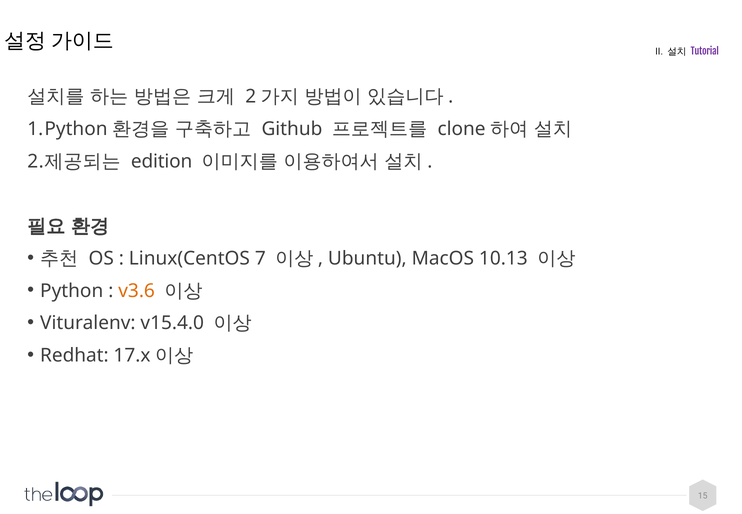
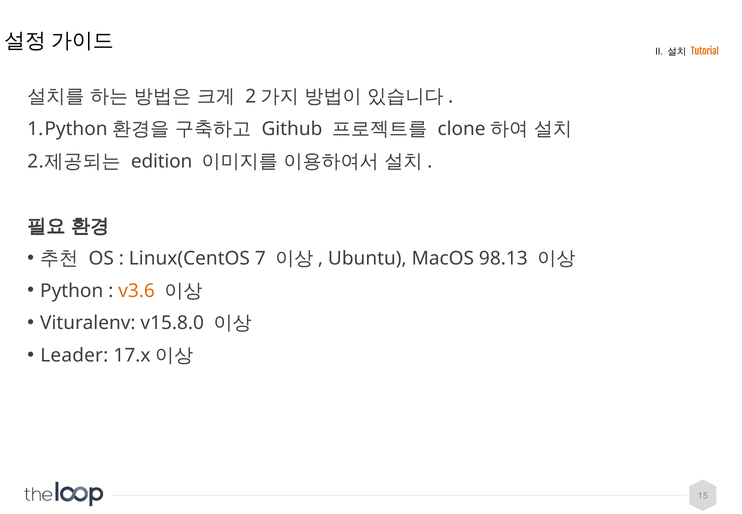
Tutorial colour: purple -> orange
10.13: 10.13 -> 98.13
v15.4.0: v15.4.0 -> v15.8.0
Redhat: Redhat -> Leader
